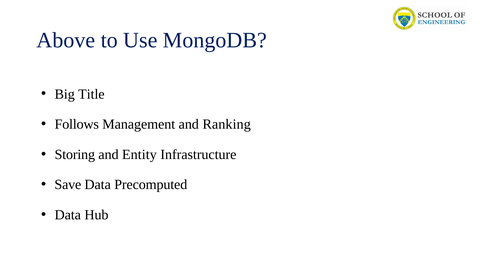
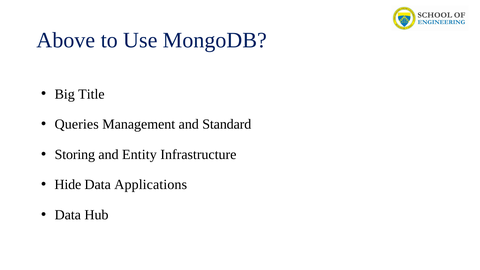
Follows: Follows -> Queries
Ranking: Ranking -> Standard
Save: Save -> Hide
Precomputed: Precomputed -> Applications
